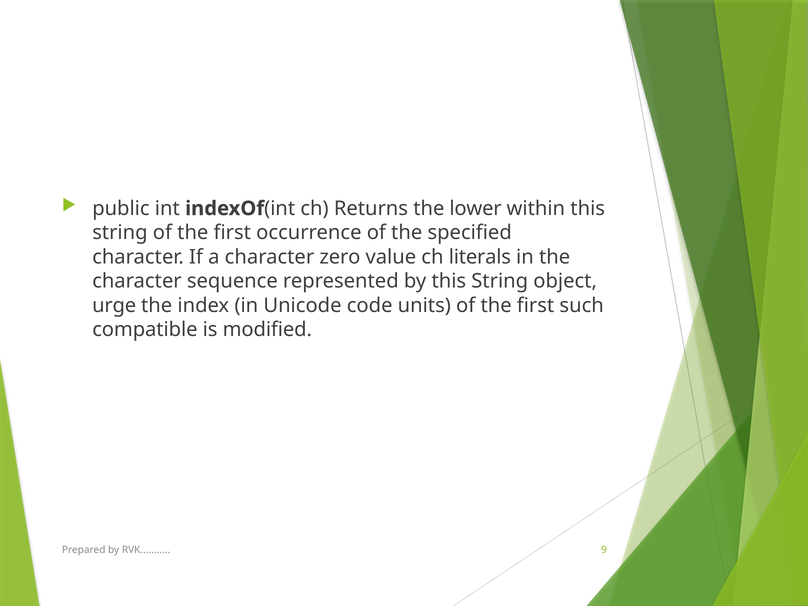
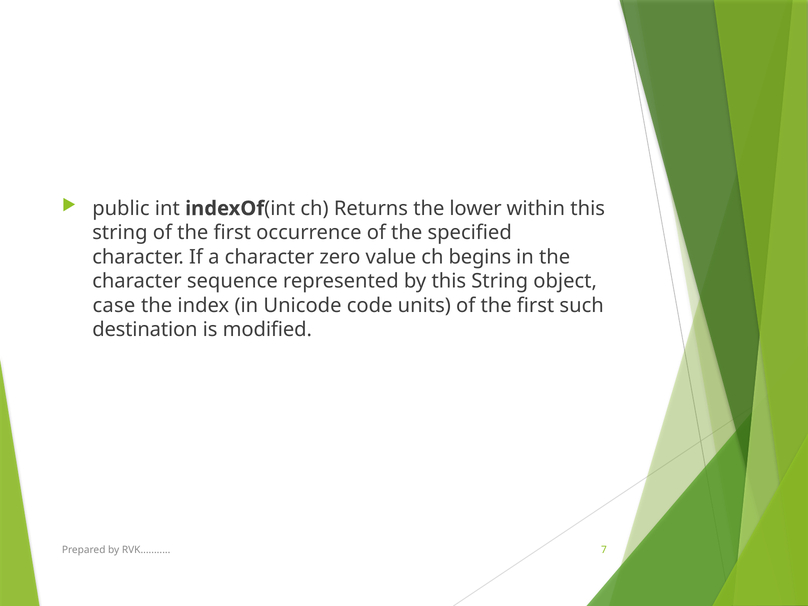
literals: literals -> begins
urge: urge -> case
compatible: compatible -> destination
9: 9 -> 7
